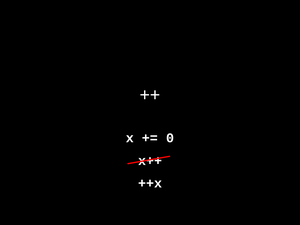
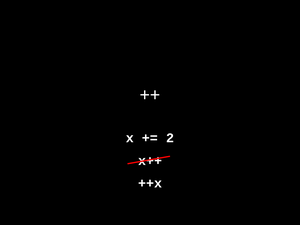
0: 0 -> 2
